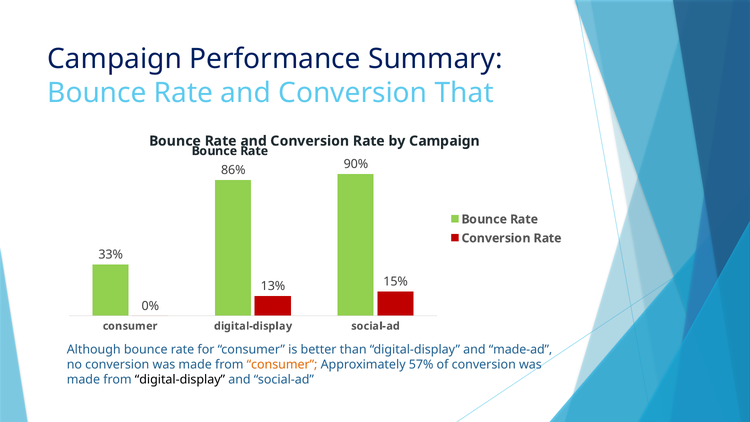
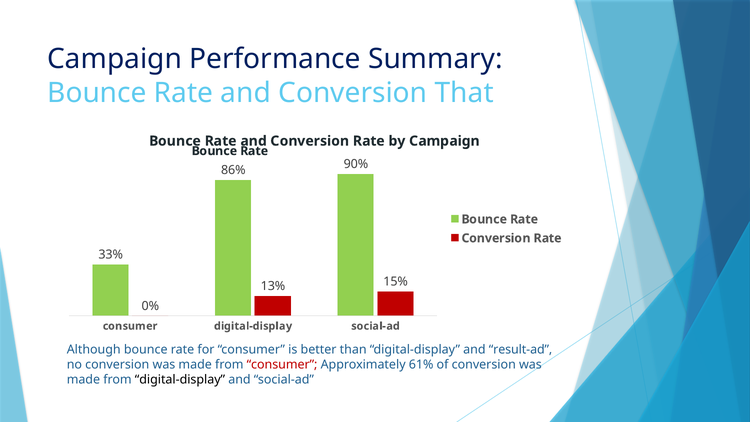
made-ad: made-ad -> result-ad
consumer at (282, 364) colour: orange -> red
57%: 57% -> 61%
